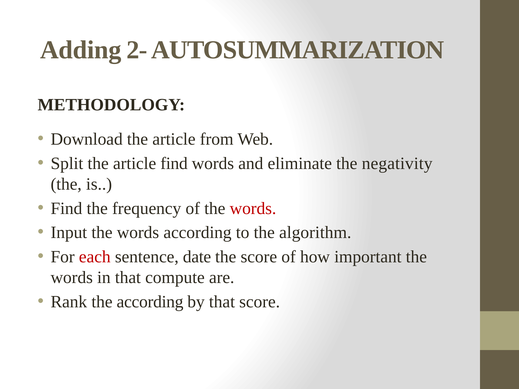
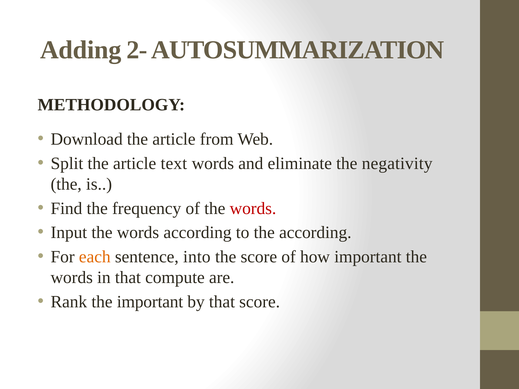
article find: find -> text
the algorithm: algorithm -> according
each colour: red -> orange
date: date -> into
the according: according -> important
